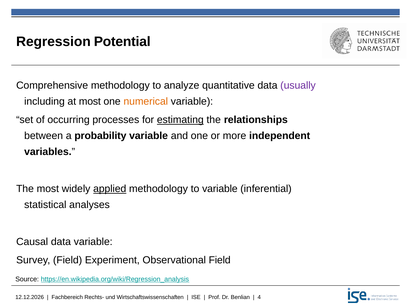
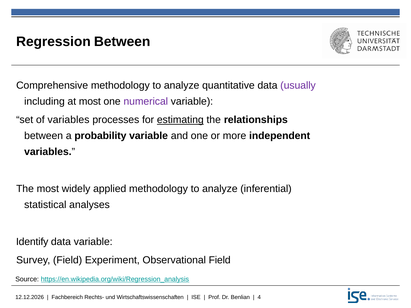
Regression Potential: Potential -> Between
numerical colour: orange -> purple
of occurring: occurring -> variables
applied underline: present -> none
variable at (220, 189): variable -> analyze
Causal: Causal -> Identify
